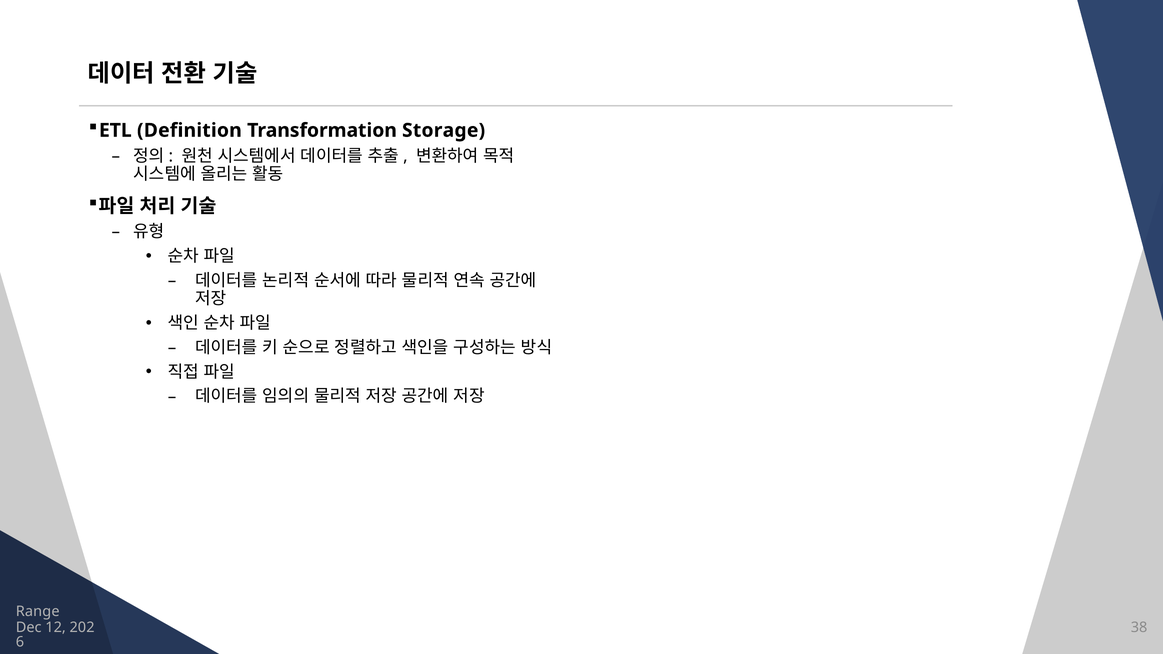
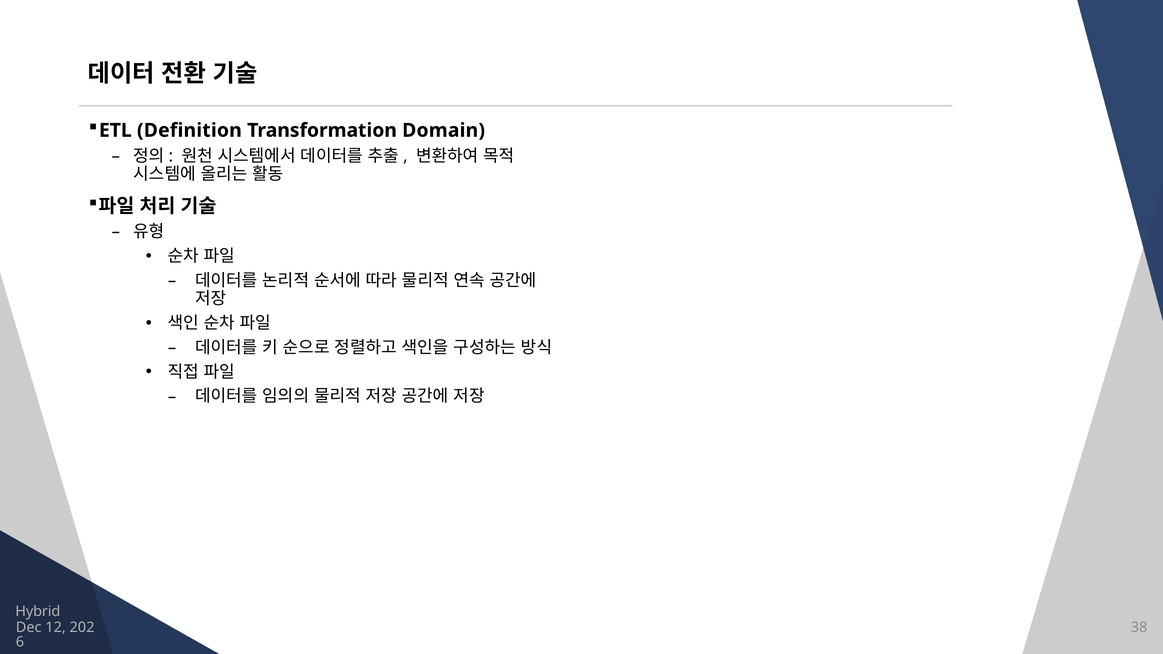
Storage: Storage -> Domain
Range: Range -> Hybrid
